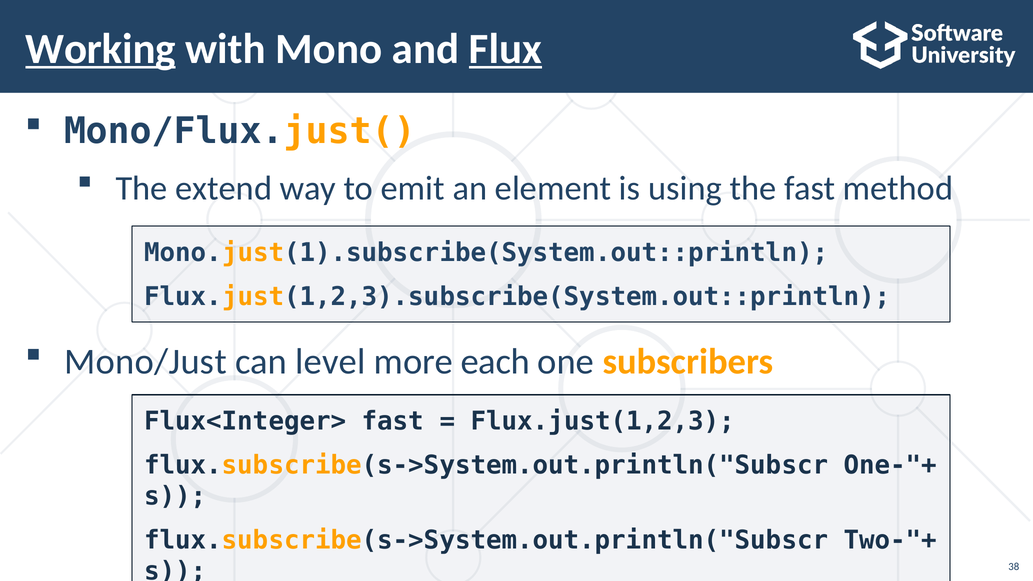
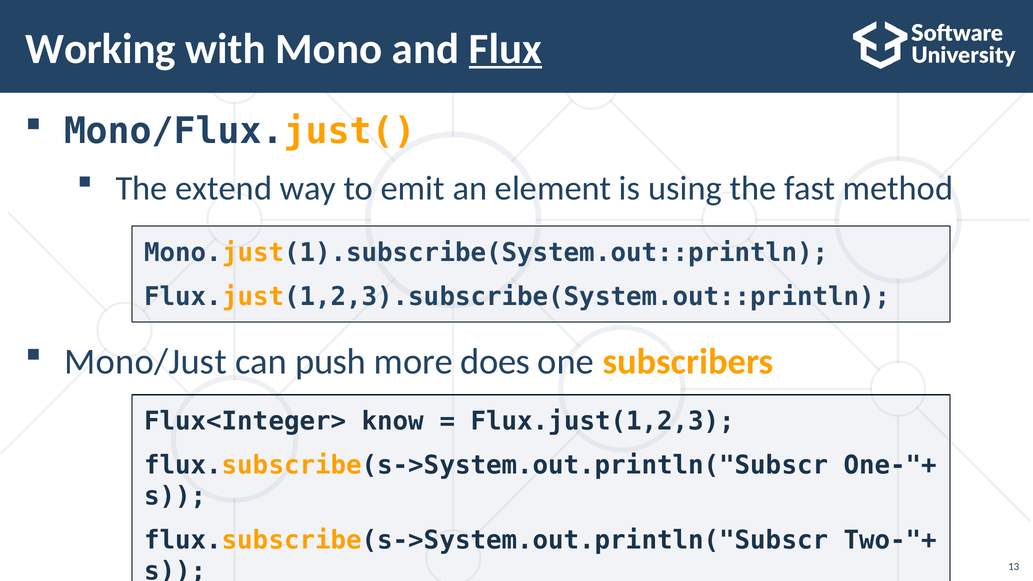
Working underline: present -> none
level: level -> push
each: each -> does
Flux<Integer> fast: fast -> know
38: 38 -> 13
